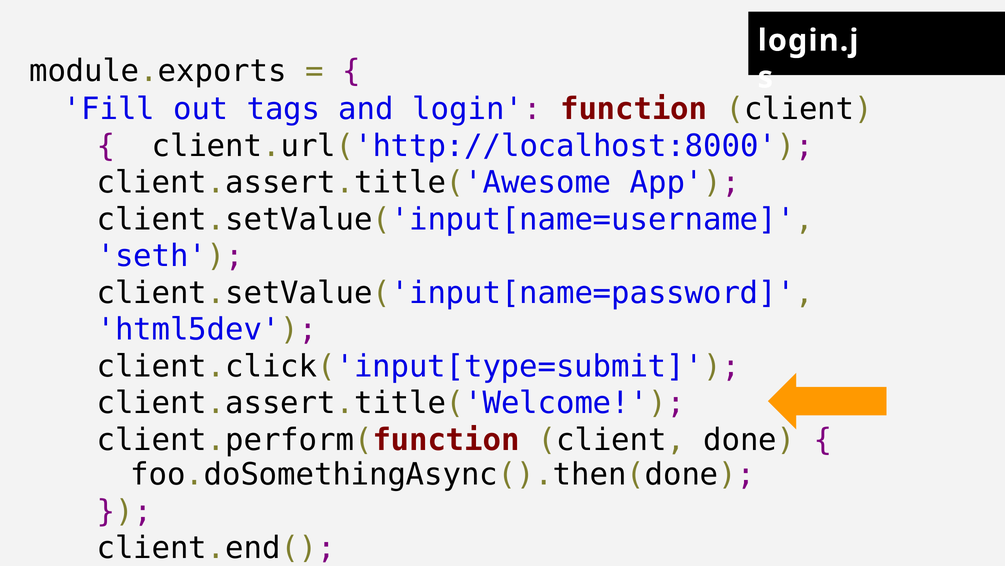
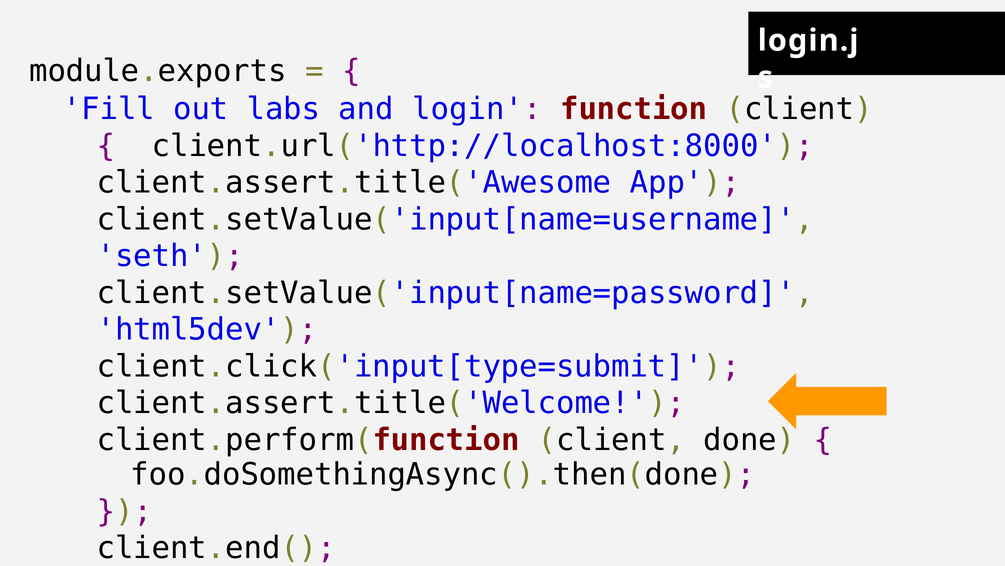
tags: tags -> labs
